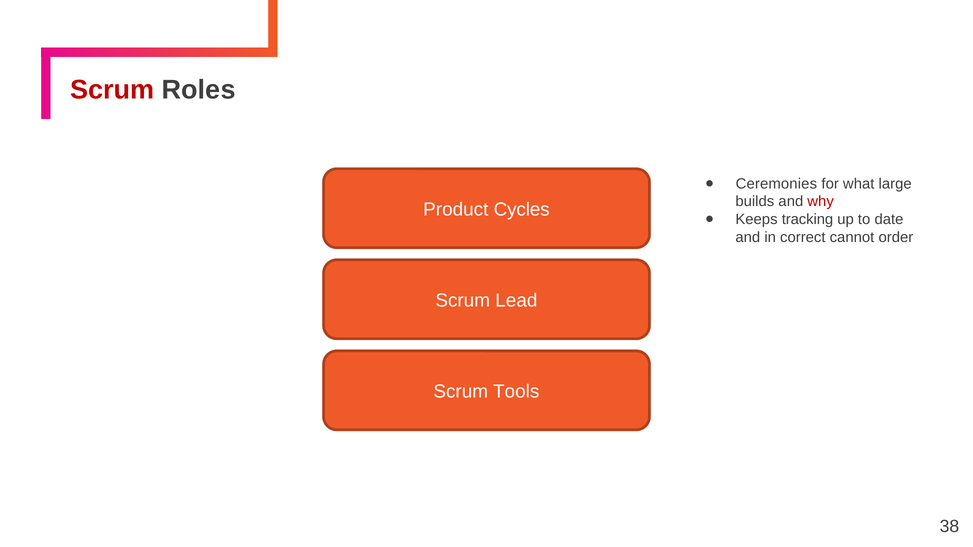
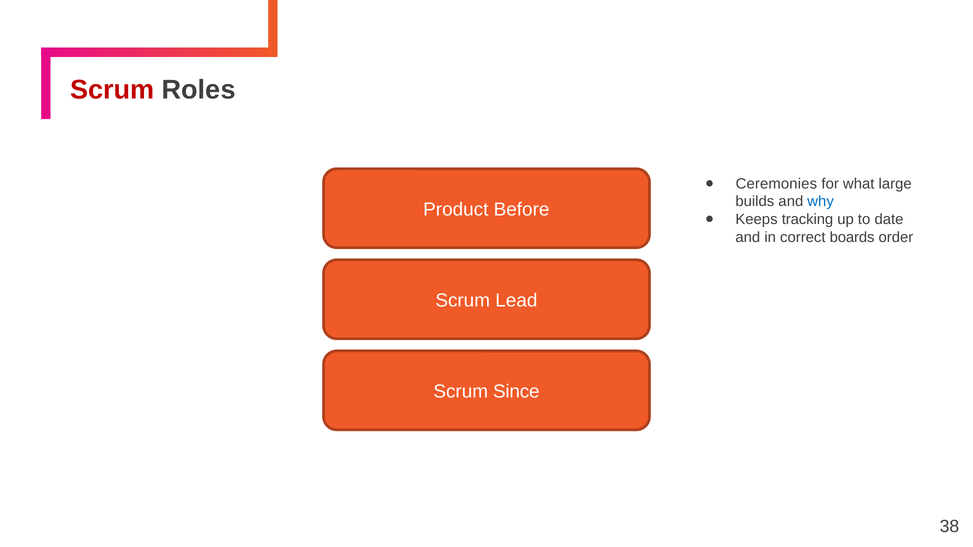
why colour: red -> blue
Cycles: Cycles -> Before
cannot: cannot -> boards
Tools: Tools -> Since
